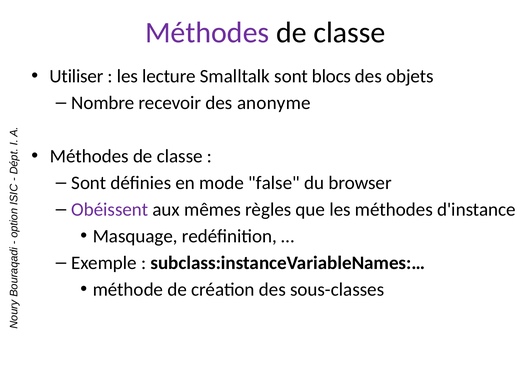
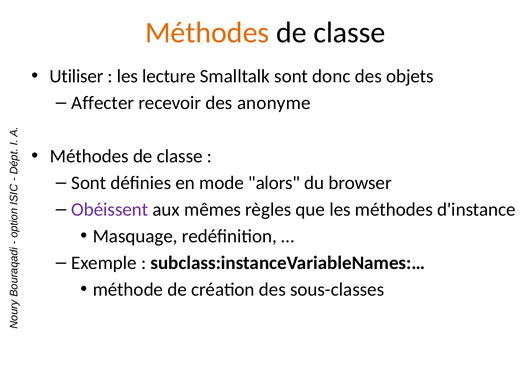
Méthodes at (207, 33) colour: purple -> orange
blocs: blocs -> donc
Nombre: Nombre -> Affecter
false: false -> alors
